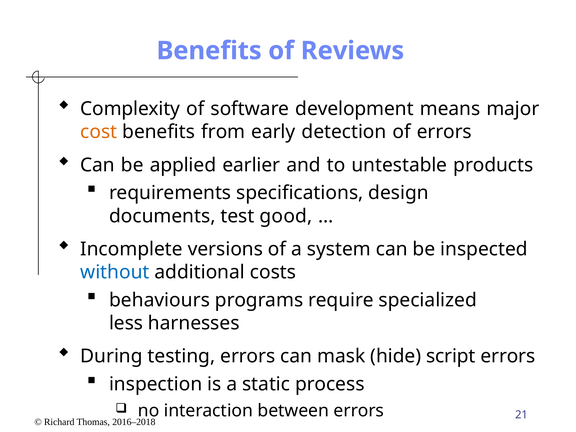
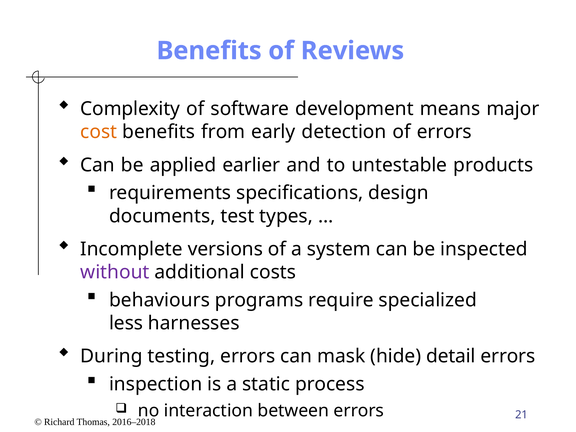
good: good -> types
without colour: blue -> purple
script: script -> detail
